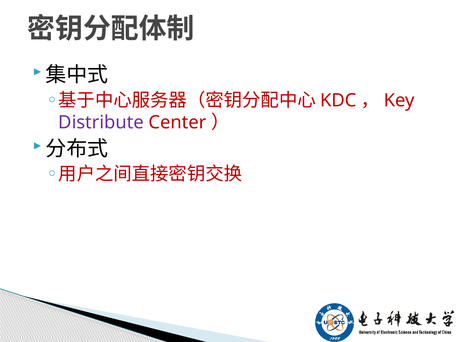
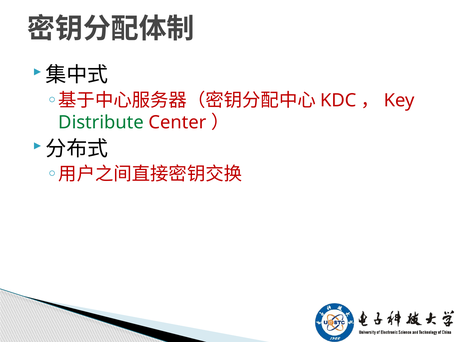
Distribute colour: purple -> green
